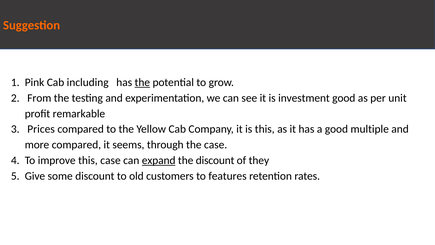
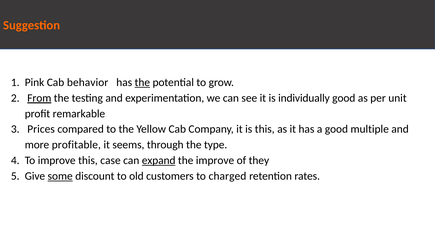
including: including -> behavior
From underline: none -> present
investment: investment -> individually
more compared: compared -> profitable
the case: case -> type
the discount: discount -> improve
some underline: none -> present
features: features -> charged
